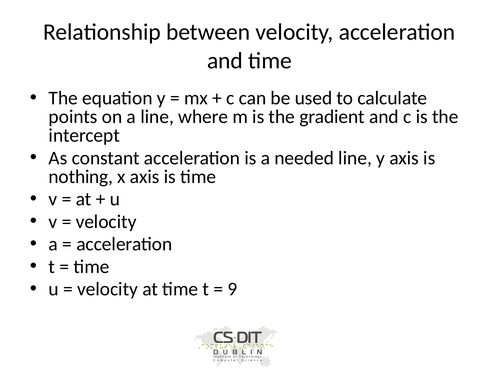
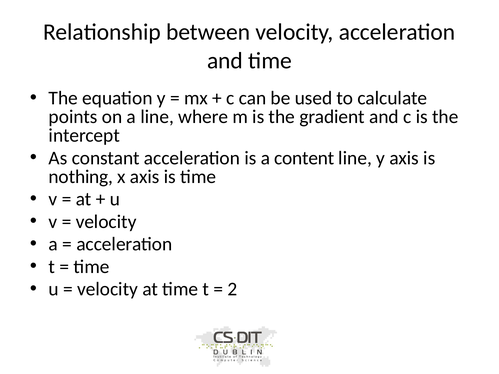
needed: needed -> content
9: 9 -> 2
